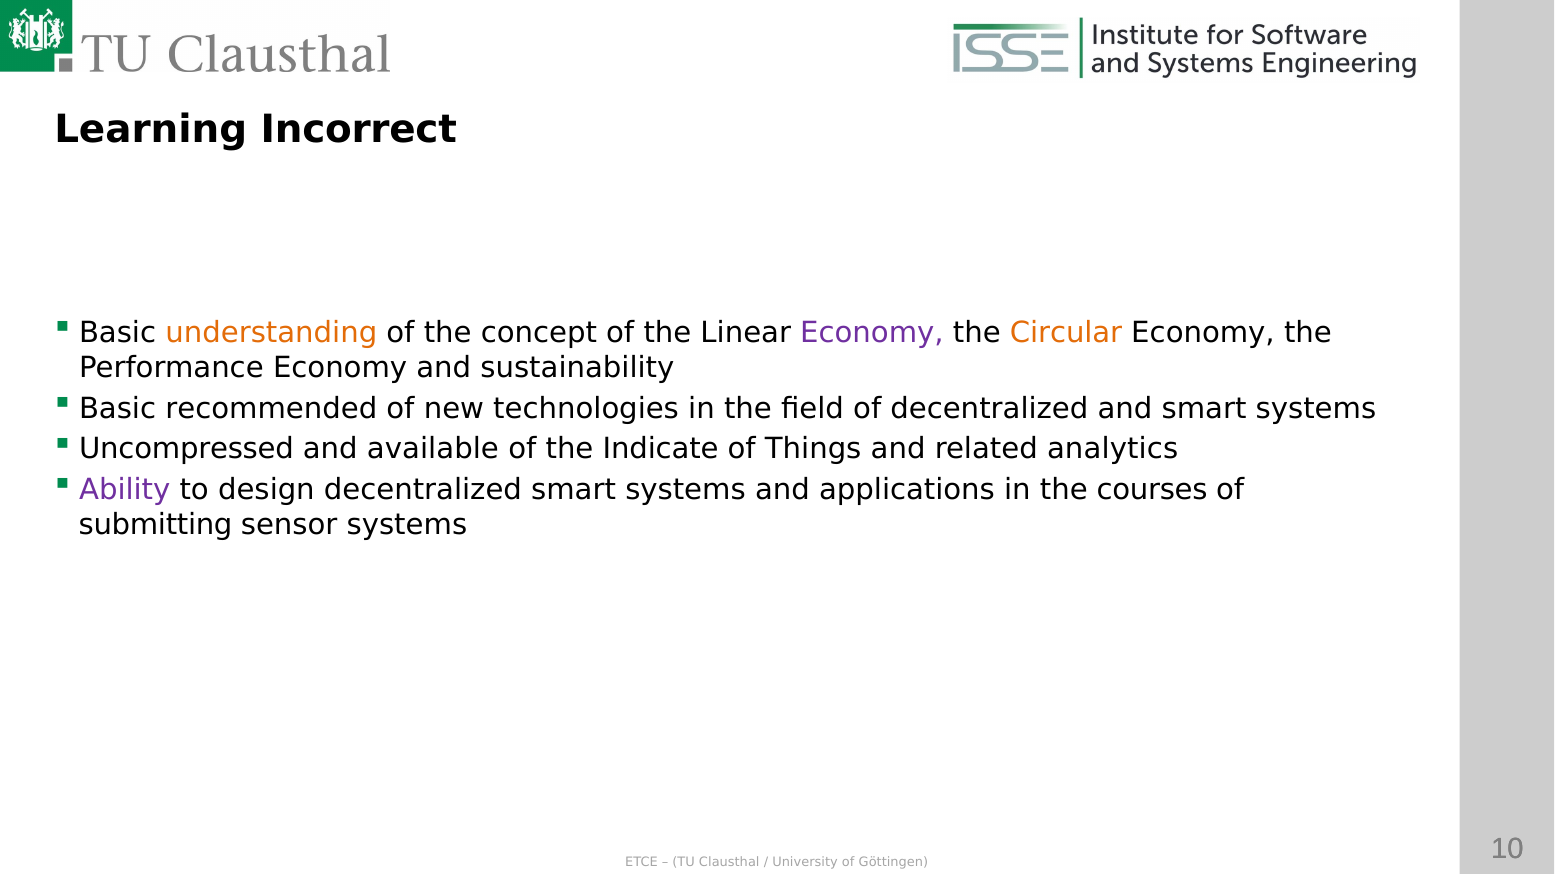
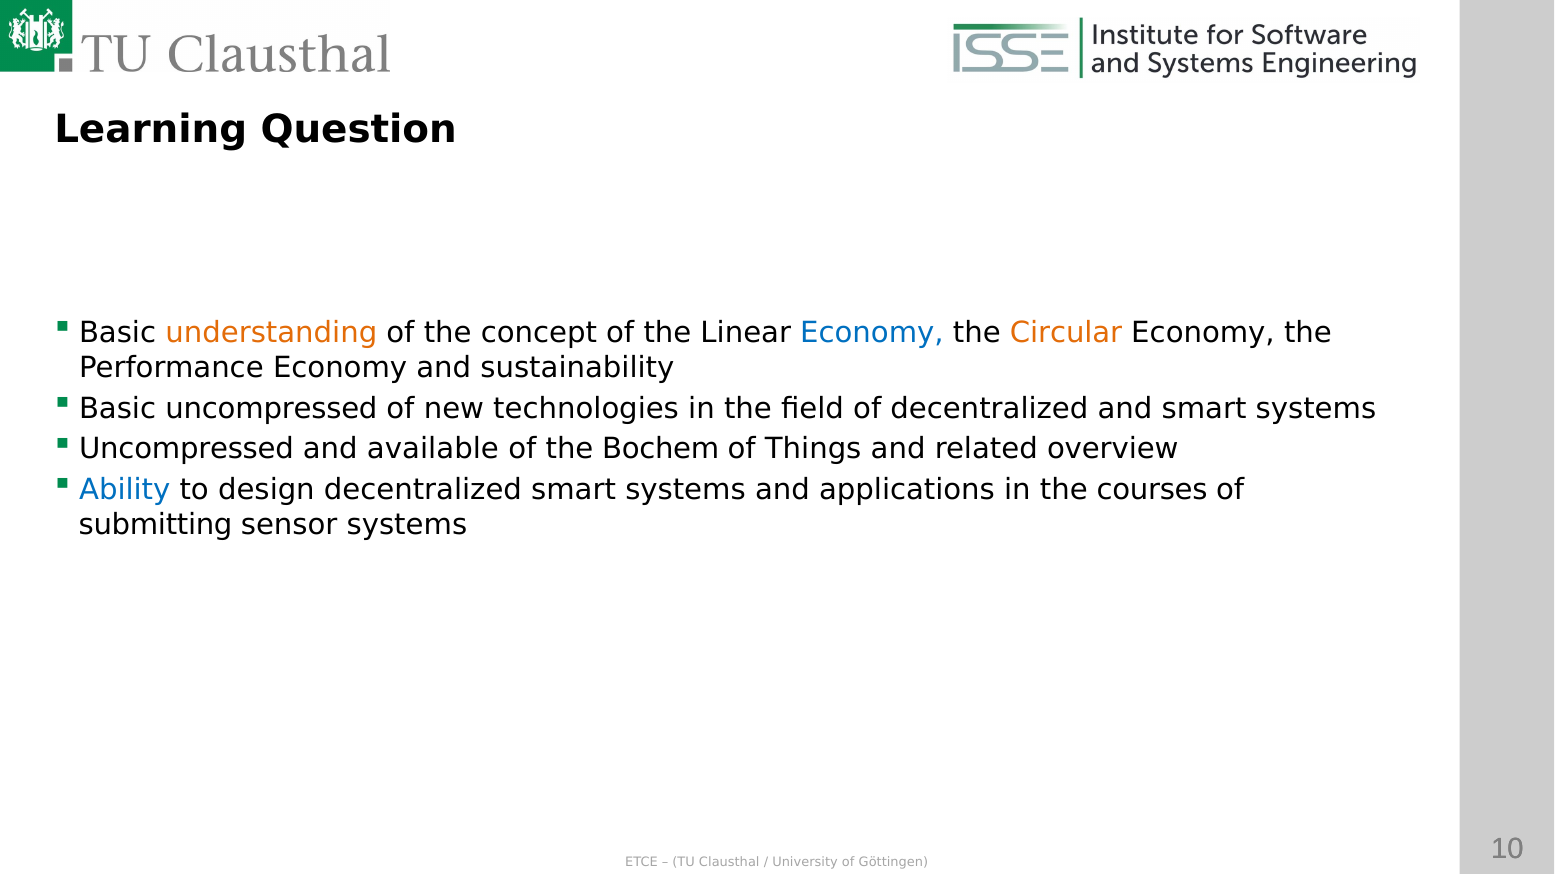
Incorrect: Incorrect -> Question
Economy at (872, 332) colour: purple -> blue
Basic recommended: recommended -> uncompressed
Indicate: Indicate -> Bochem
analytics: analytics -> overview
Ability colour: purple -> blue
